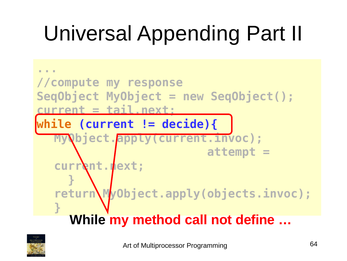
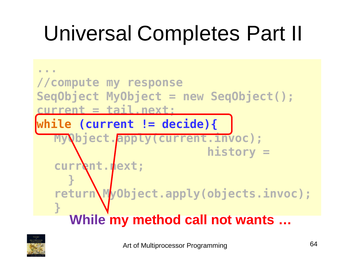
Appending: Appending -> Completes
attempt: attempt -> history
While at (88, 219) colour: black -> purple
define: define -> wants
